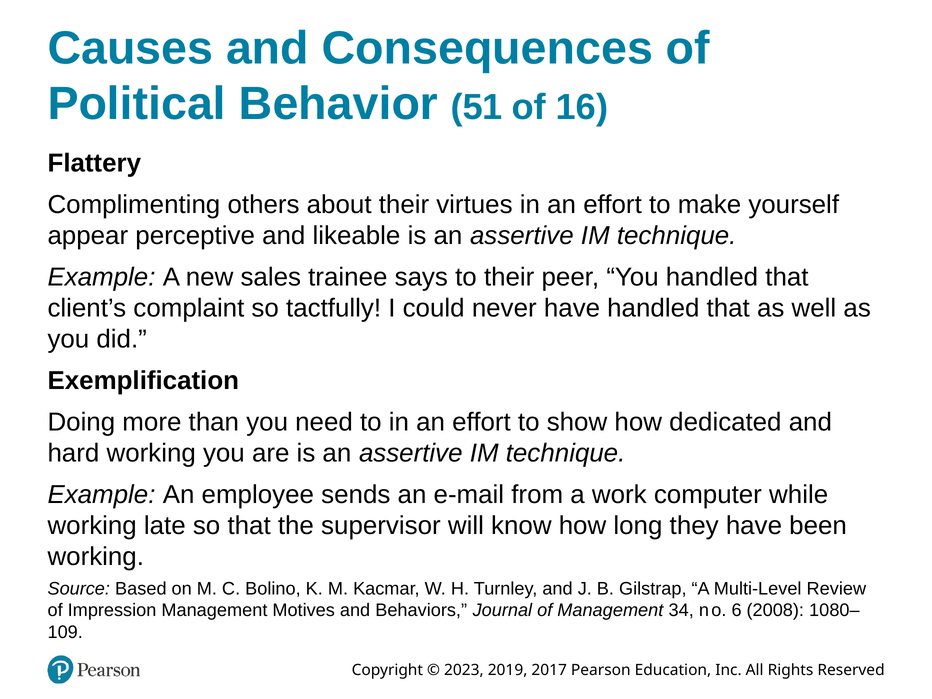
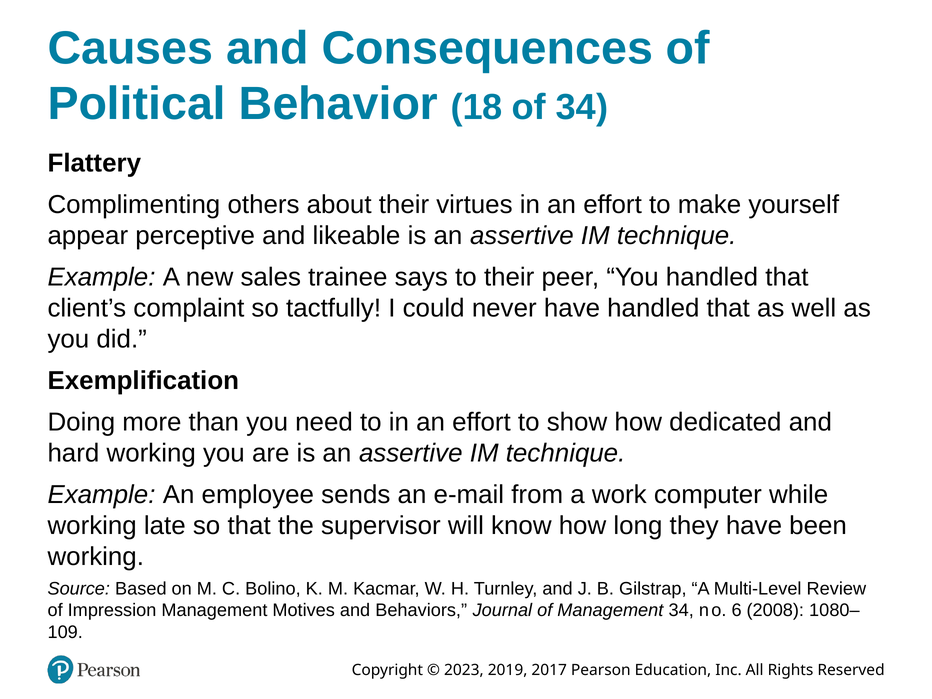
51: 51 -> 18
of 16: 16 -> 34
